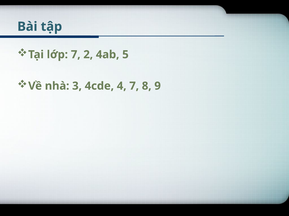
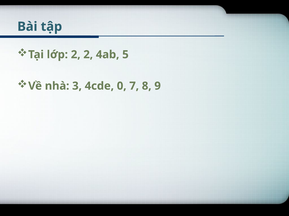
lớp 7: 7 -> 2
4: 4 -> 0
